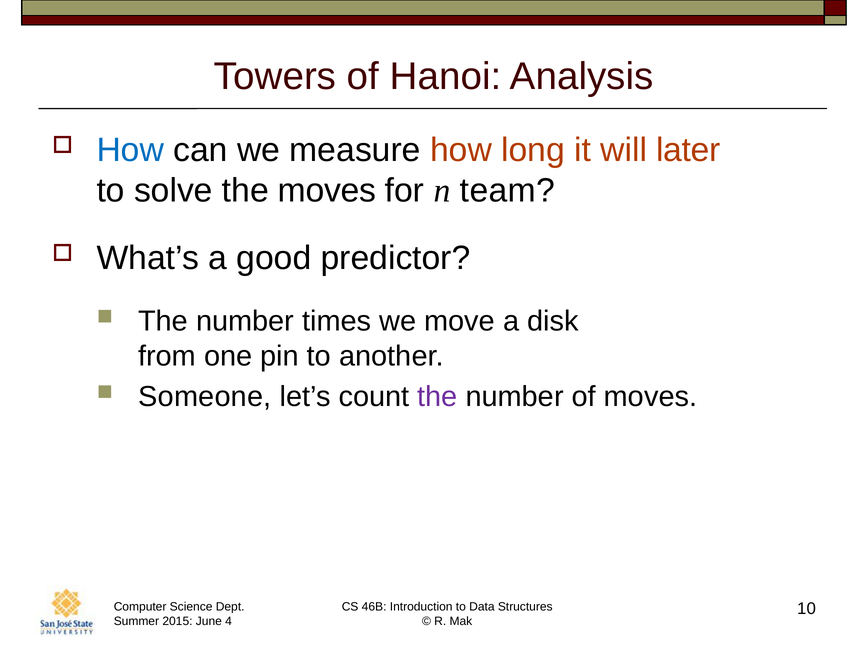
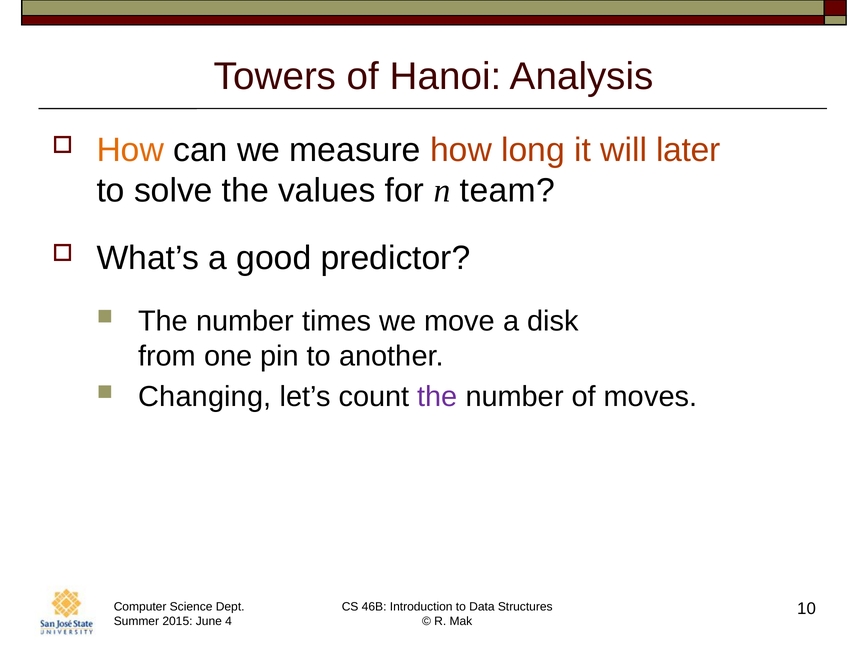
How at (130, 150) colour: blue -> orange
the moves: moves -> values
Someone: Someone -> Changing
